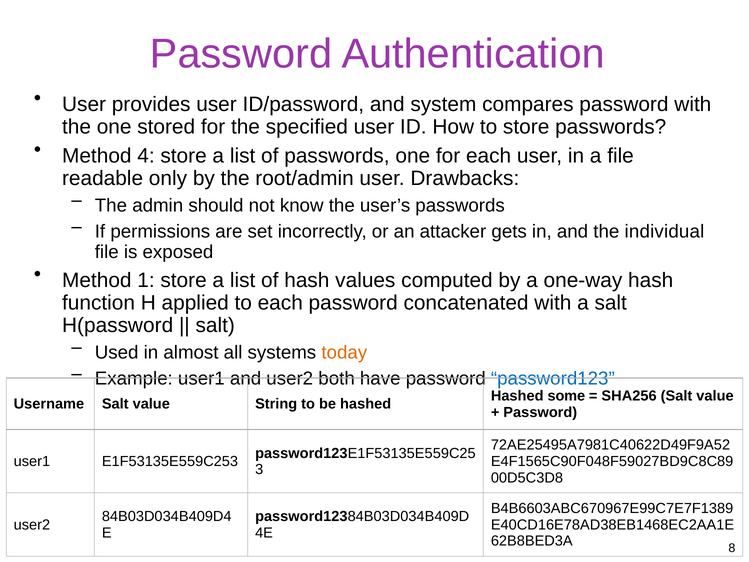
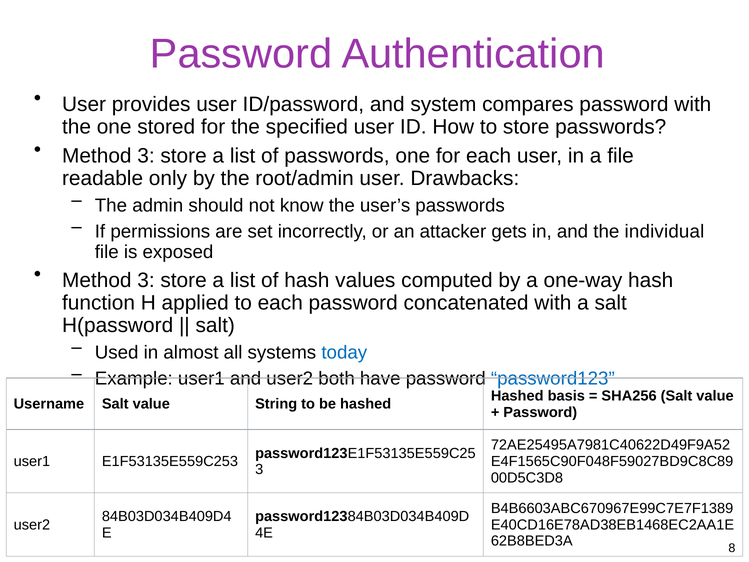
4 at (146, 156): 4 -> 3
1 at (146, 280): 1 -> 3
today colour: orange -> blue
some: some -> basis
